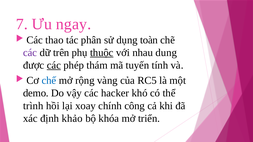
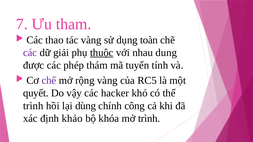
ngay: ngay -> tham
tác phân: phân -> vàng
trên: trên -> giải
các at (54, 65) underline: present -> none
chế colour: blue -> purple
demo: demo -> quyết
xoay: xoay -> dùng
mở triển: triển -> trình
